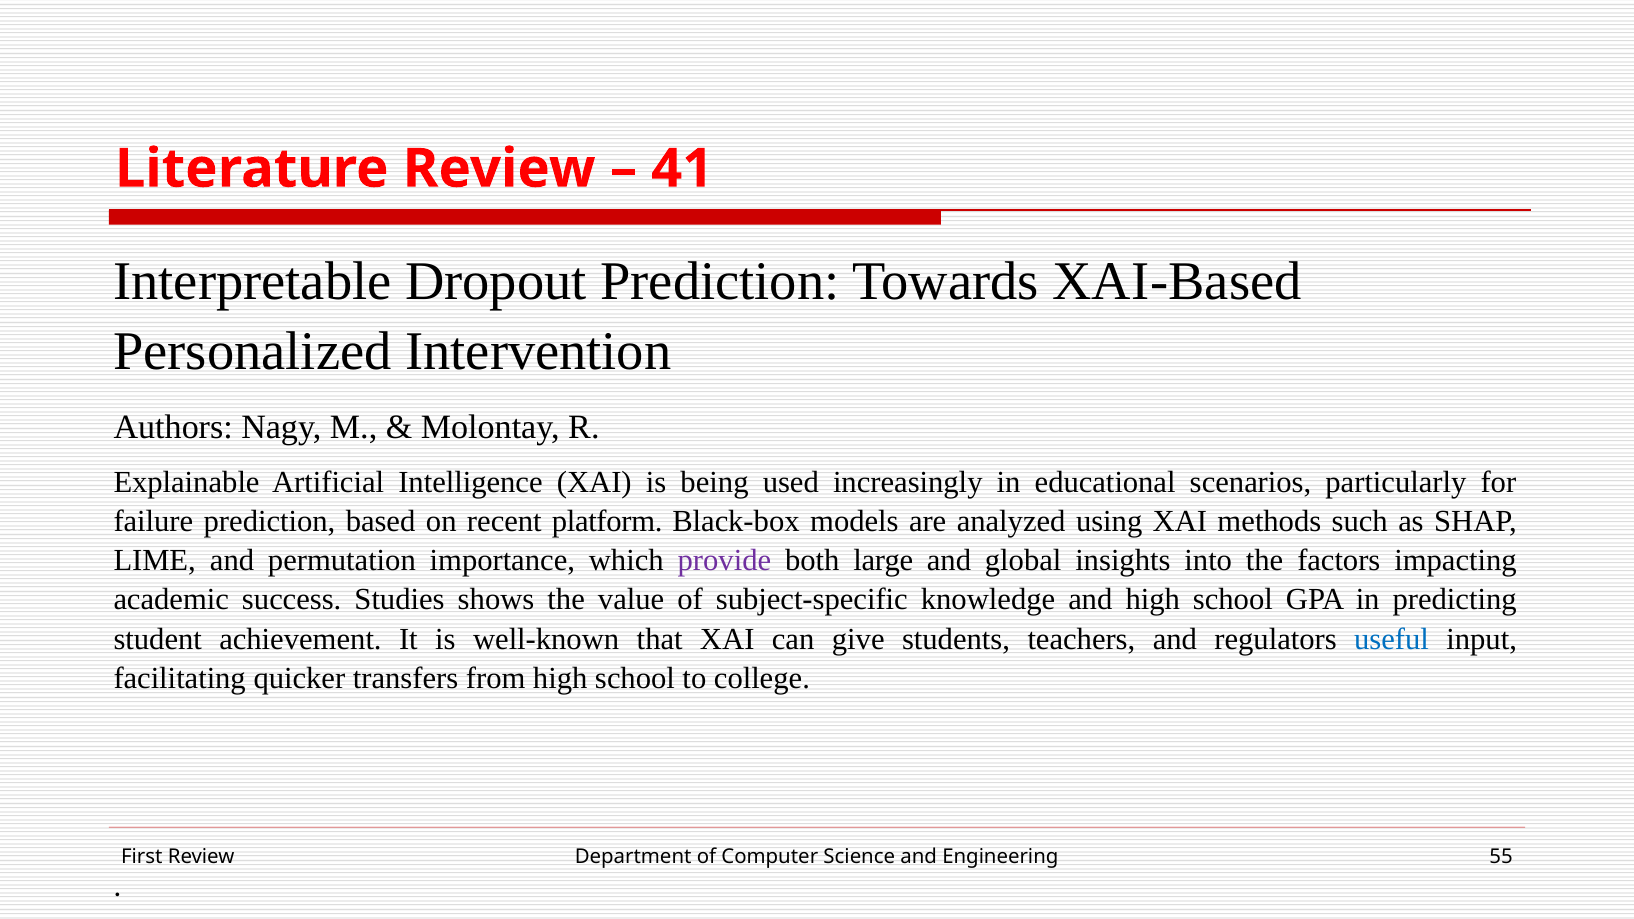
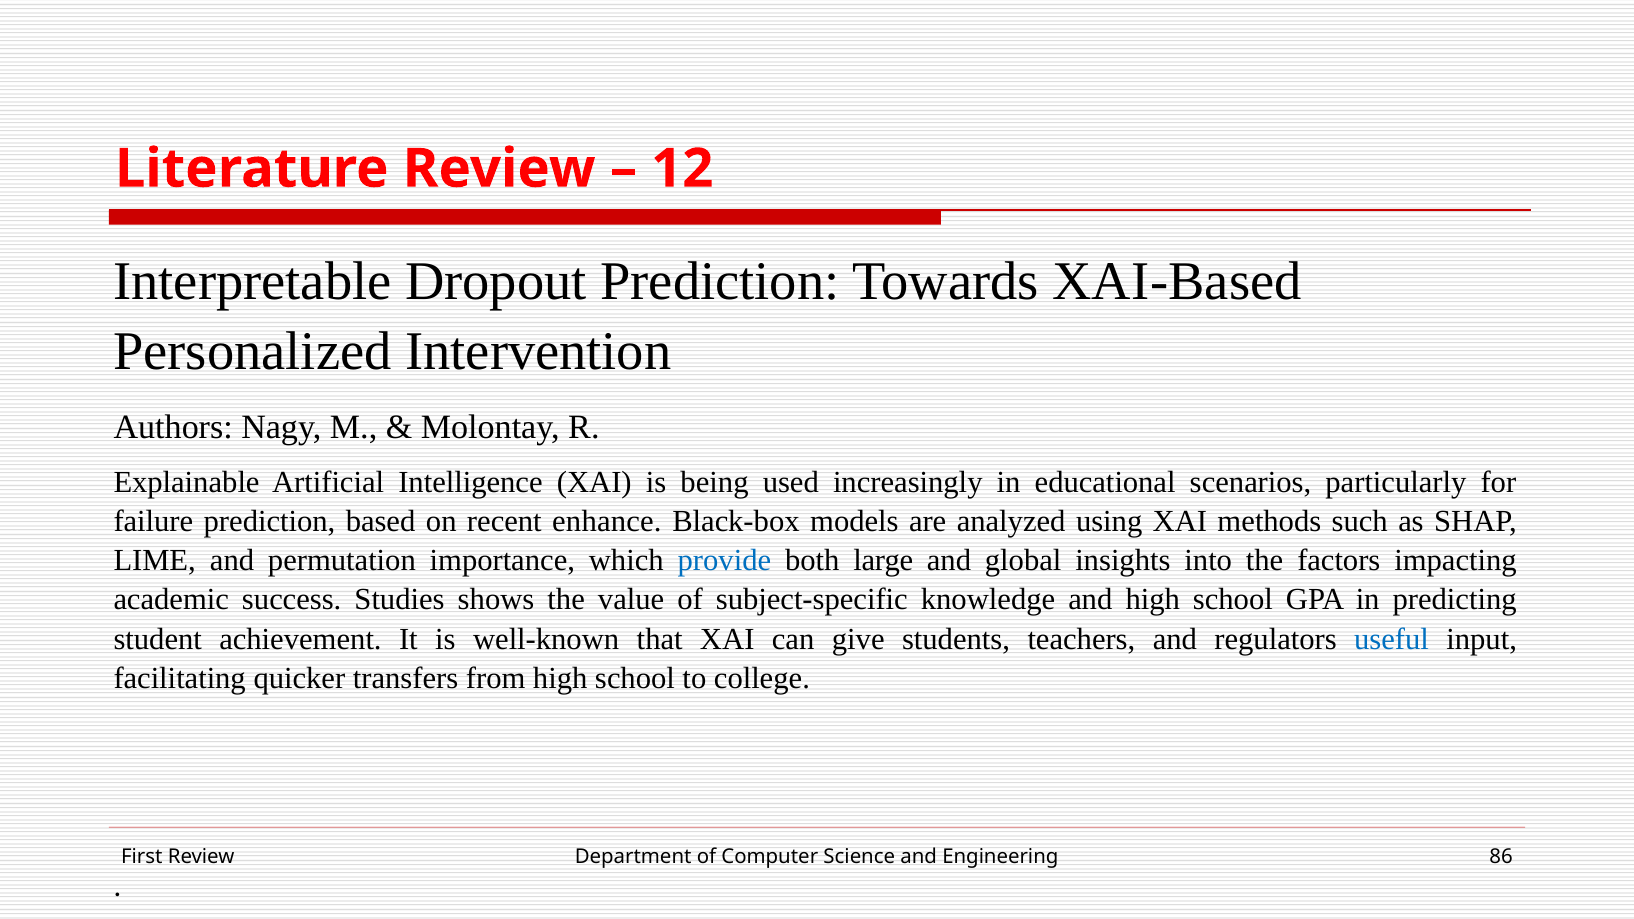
41: 41 -> 12
platform: platform -> enhance
provide colour: purple -> blue
55: 55 -> 86
